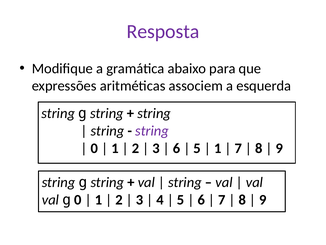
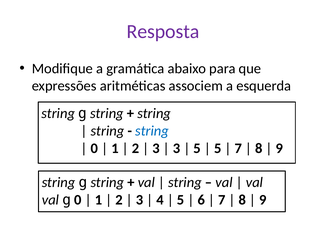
string at (152, 131) colour: purple -> blue
6 at (177, 148): 6 -> 3
1 at (218, 148): 1 -> 5
